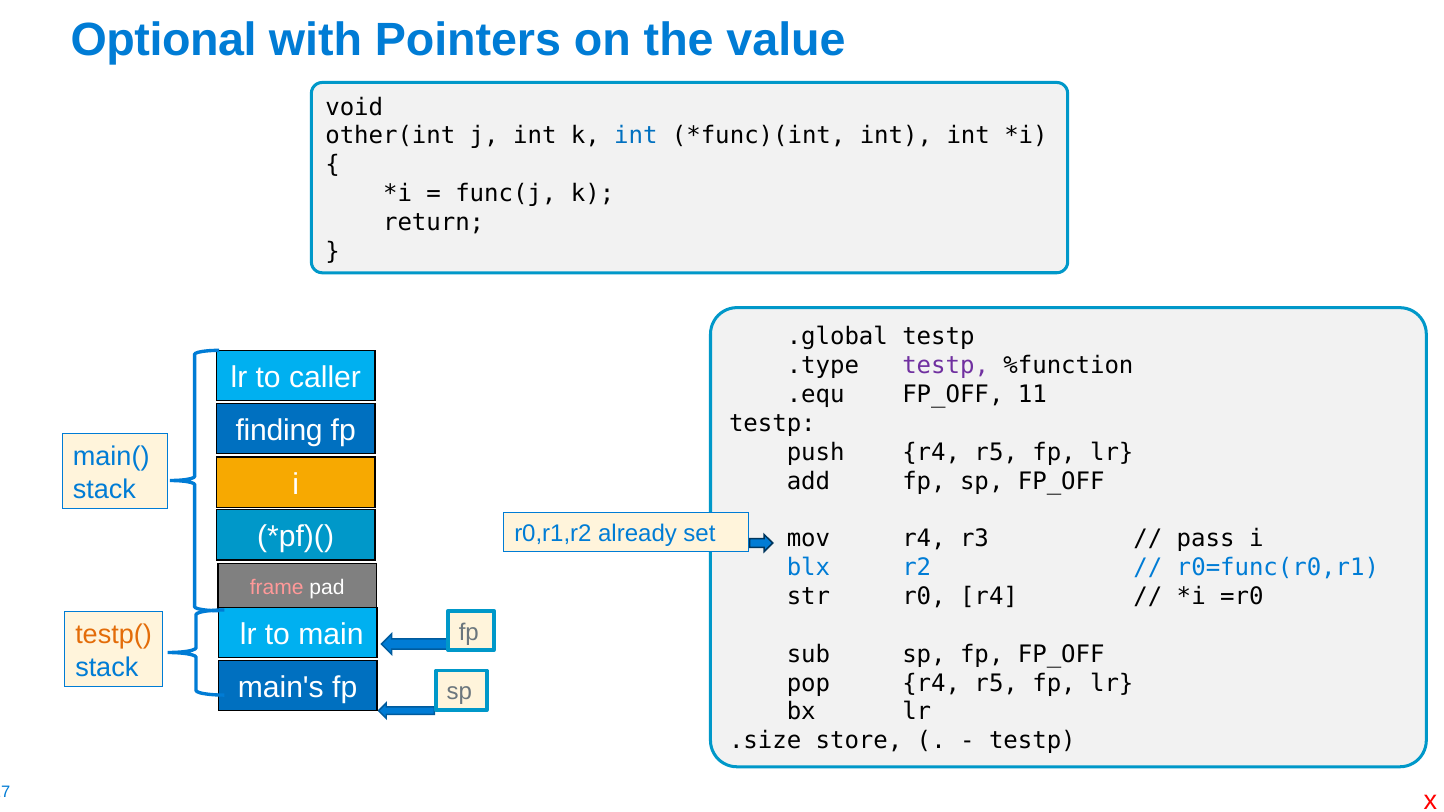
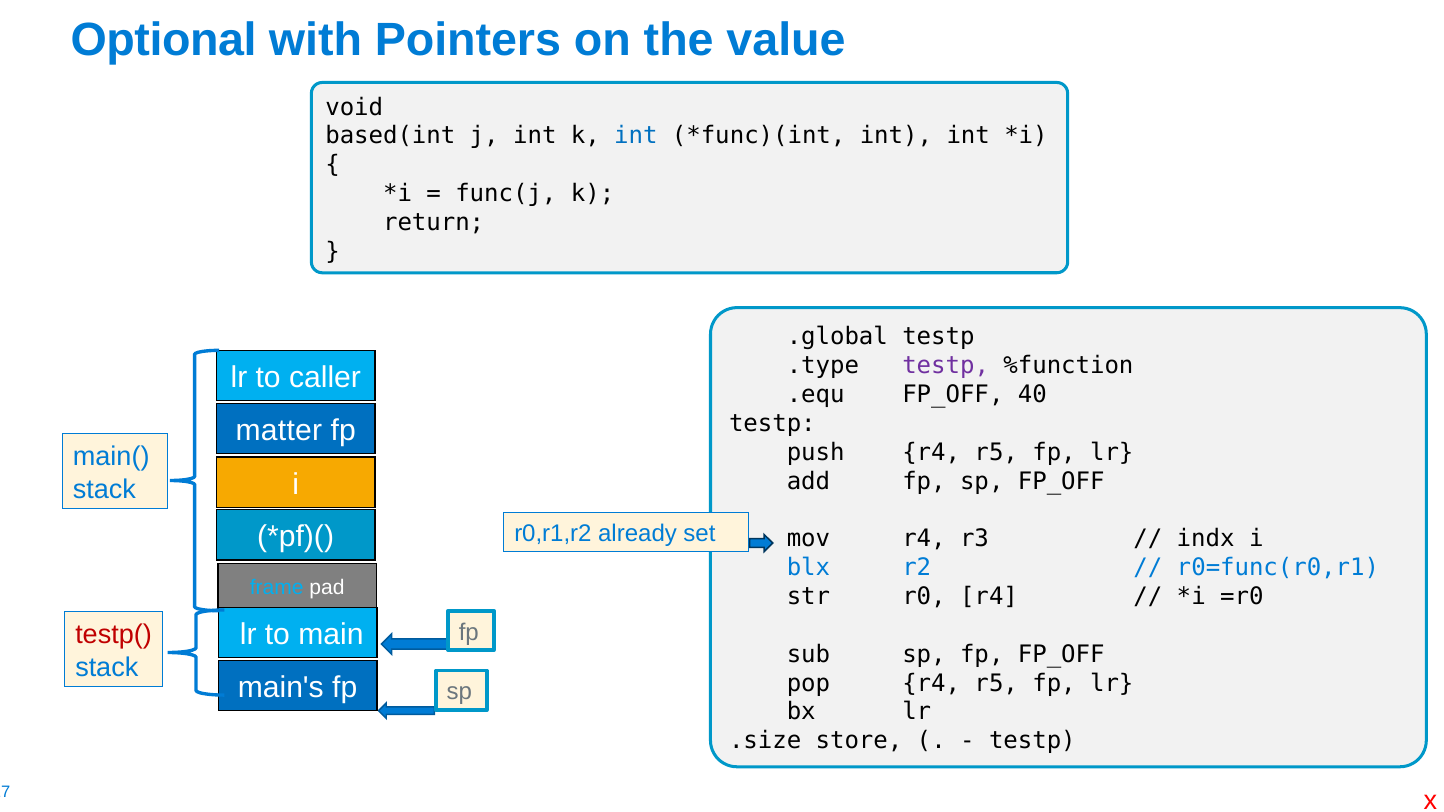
other(int: other(int -> based(int
11: 11 -> 40
finding: finding -> matter
pass: pass -> indx
frame colour: pink -> light blue
testp( colour: orange -> red
